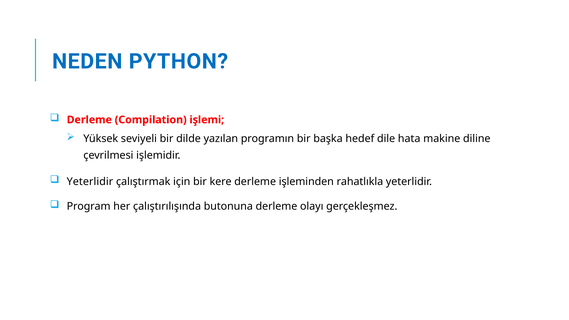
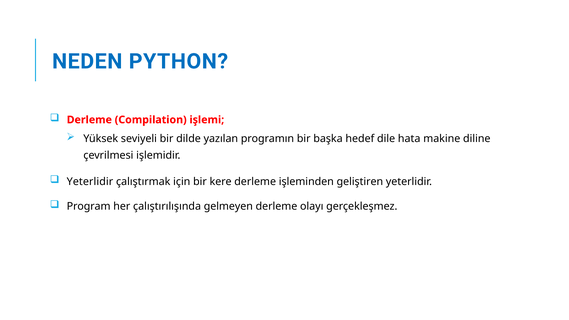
rahatlıkla: rahatlıkla -> geliştiren
butonuna: butonuna -> gelmeyen
